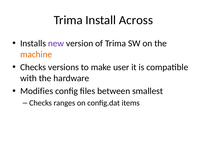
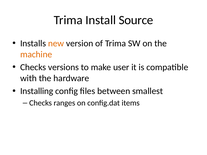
Across: Across -> Source
new colour: purple -> orange
Modifies: Modifies -> Installing
